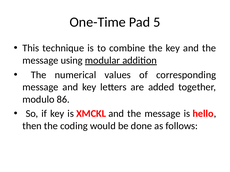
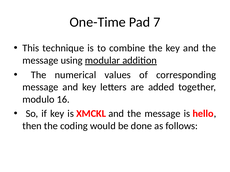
5: 5 -> 7
86: 86 -> 16
